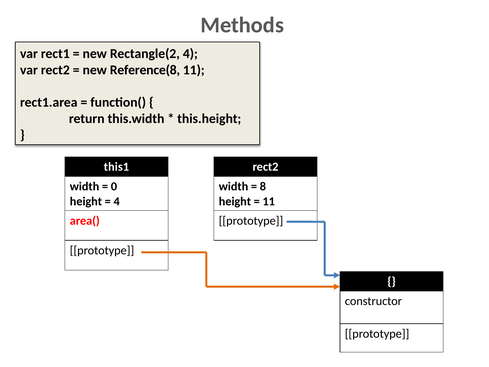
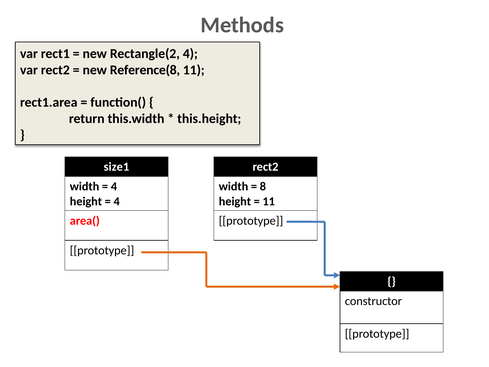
this1: this1 -> size1
0 at (114, 186): 0 -> 4
